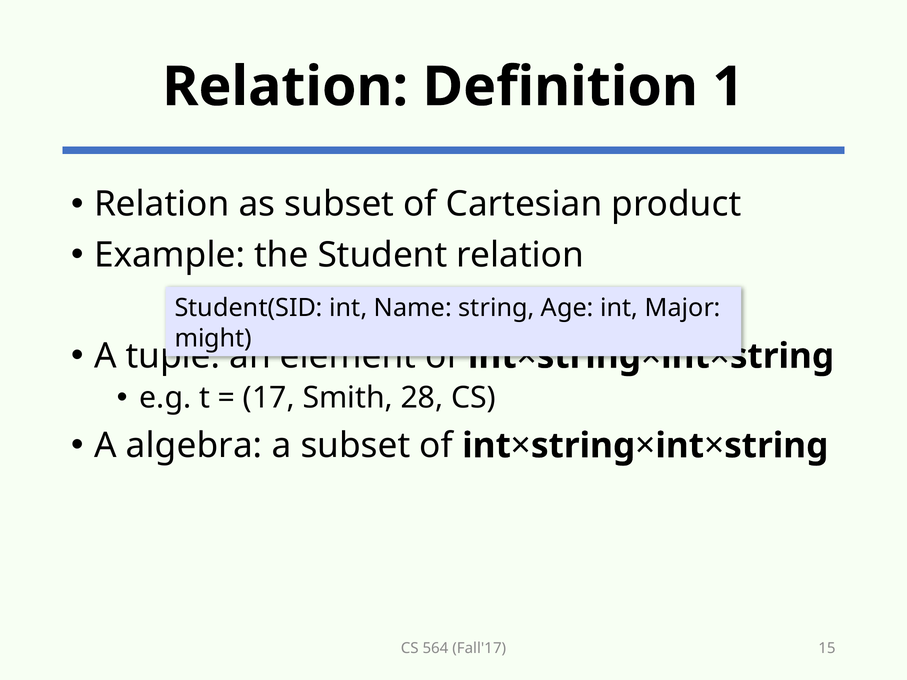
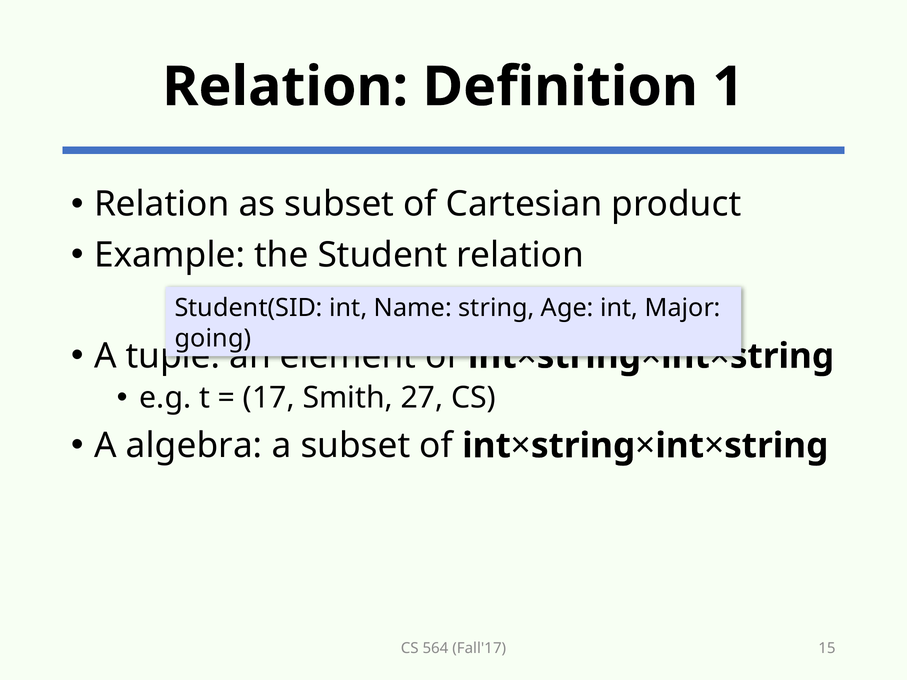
might: might -> going
28: 28 -> 27
